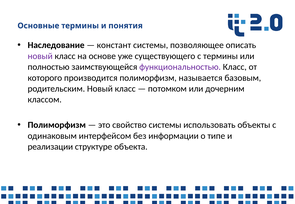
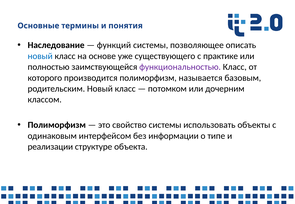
констант: констант -> функций
новый at (40, 56) colour: purple -> blue
с термины: термины -> практике
